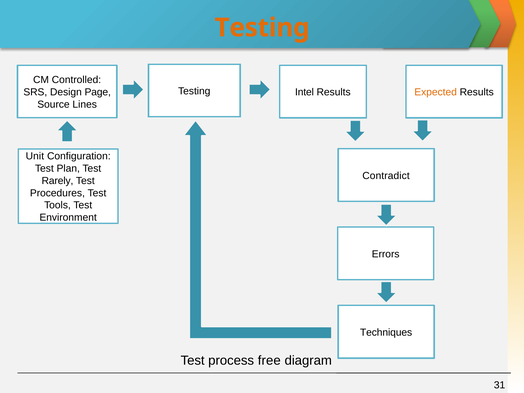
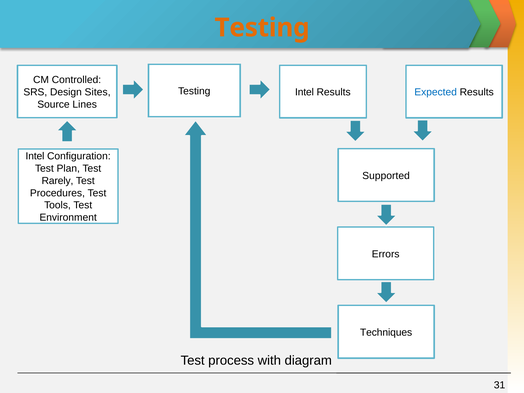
Expected colour: orange -> blue
Page: Page -> Sites
Unit at (35, 156): Unit -> Intel
Contradict: Contradict -> Supported
free: free -> with
